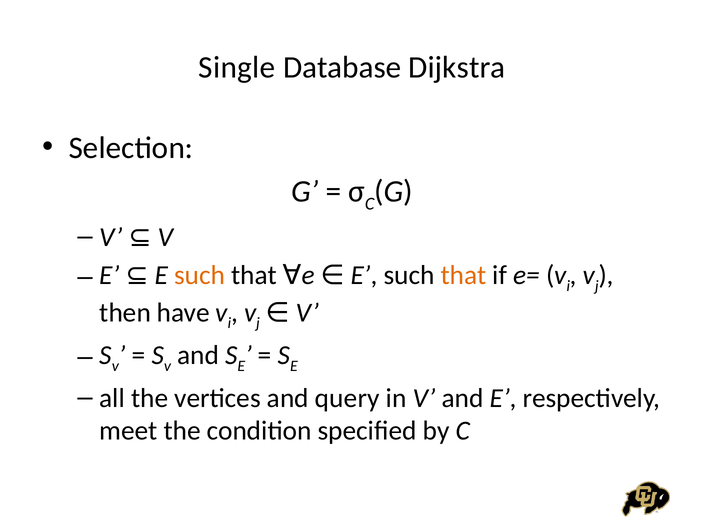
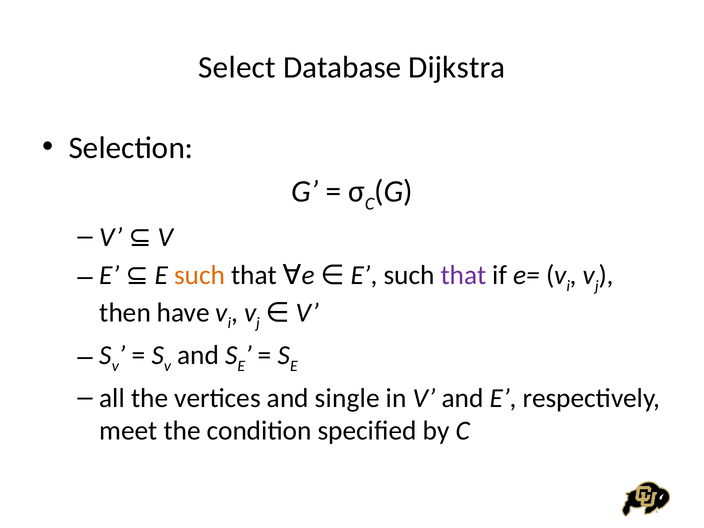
Single: Single -> Select
that at (464, 275) colour: orange -> purple
query: query -> single
